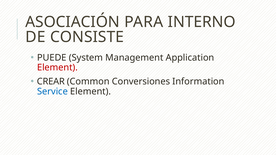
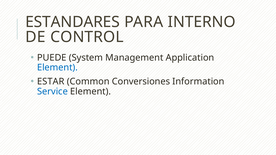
ASOCIACIÓN: ASOCIACIÓN -> ESTANDARES
CONSISTE: CONSISTE -> CONTROL
Element at (57, 68) colour: red -> blue
CREAR: CREAR -> ESTAR
